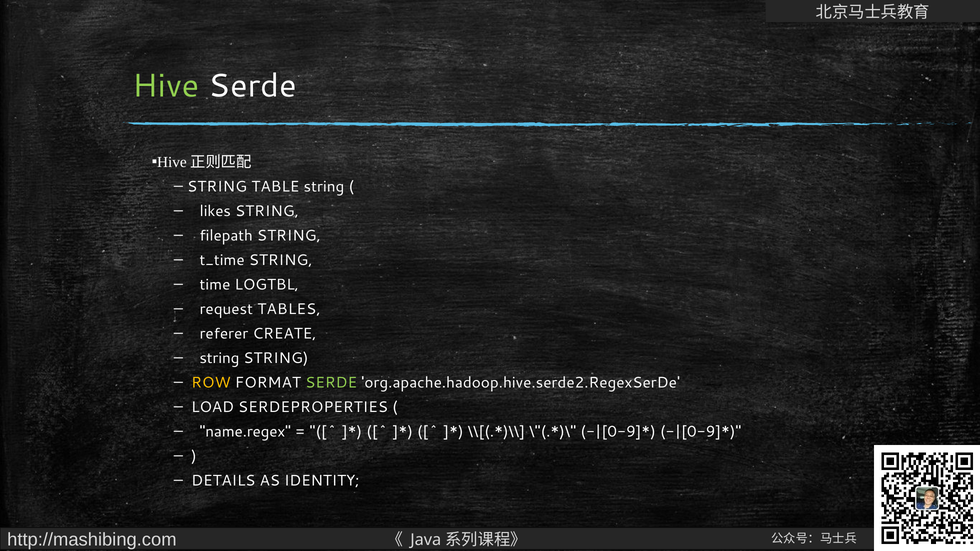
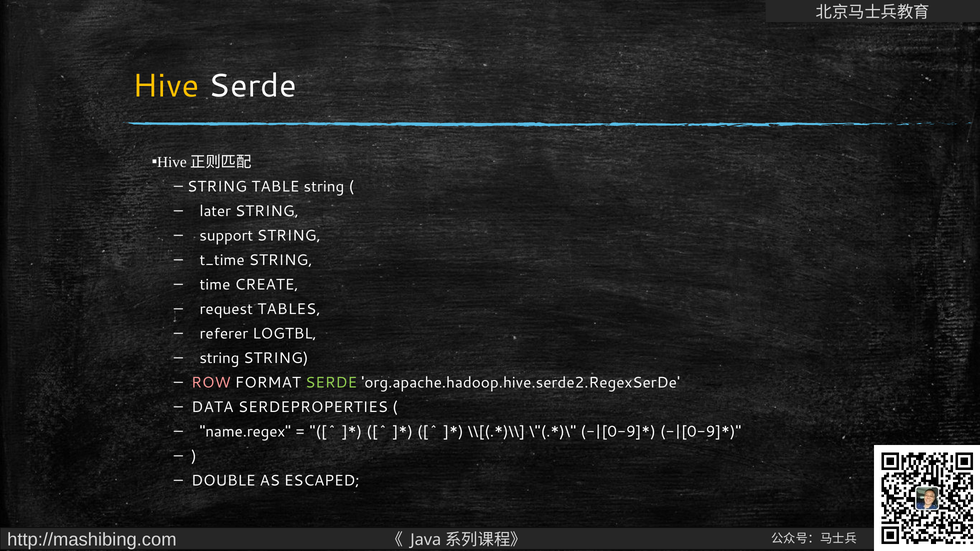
Hive colour: light green -> yellow
likes: likes -> later
filepath: filepath -> support
LOGTBL: LOGTBL -> CREATE
CREATE: CREATE -> LOGTBL
ROW colour: yellow -> pink
LOAD: LOAD -> DATA
DETAILS: DETAILS -> DOUBLE
IDENTITY: IDENTITY -> ESCAPED
